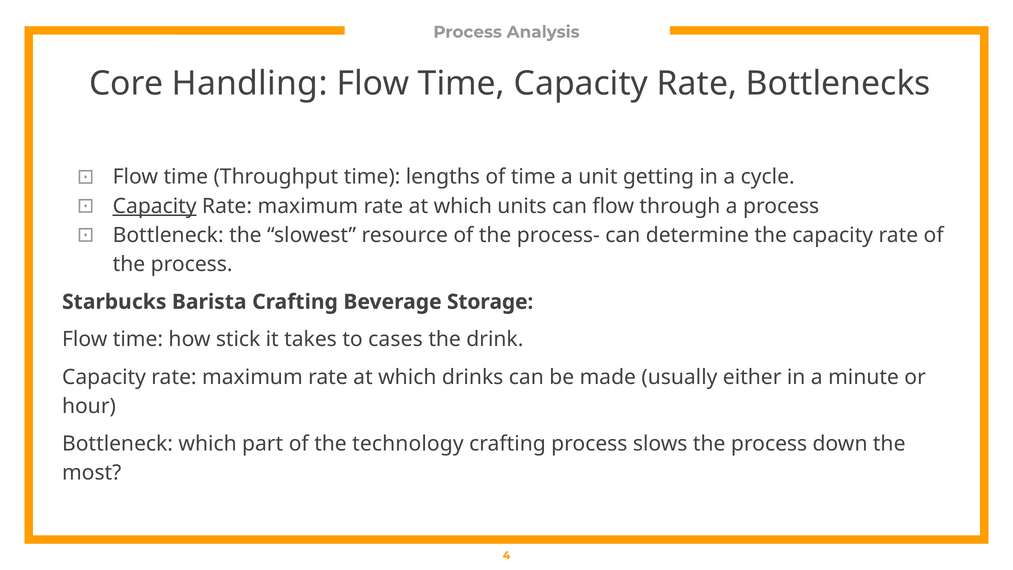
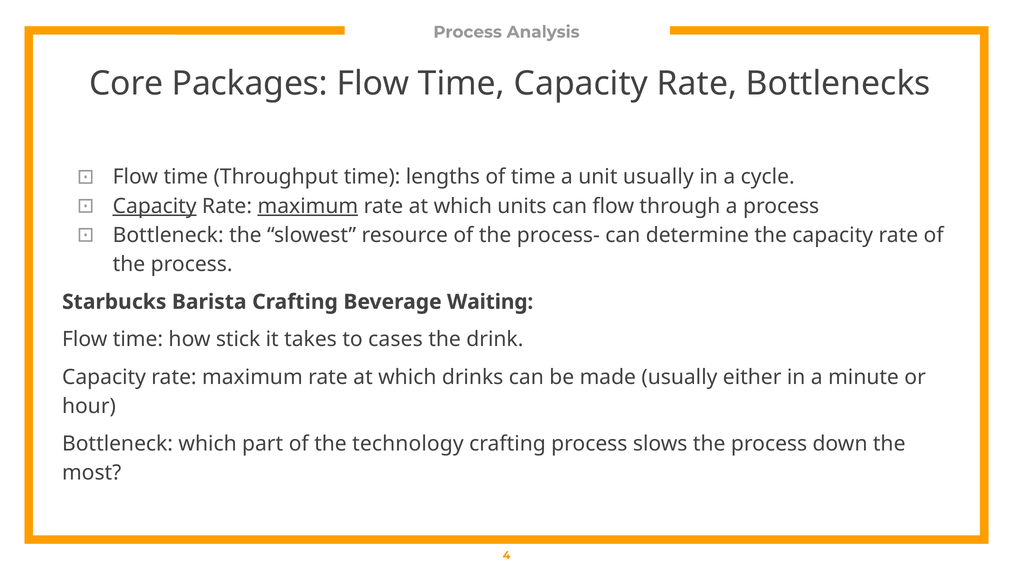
Handling: Handling -> Packages
unit getting: getting -> usually
maximum at (308, 206) underline: none -> present
Storage: Storage -> Waiting
